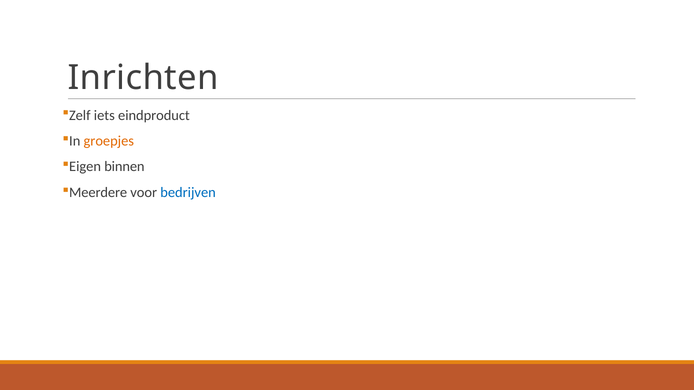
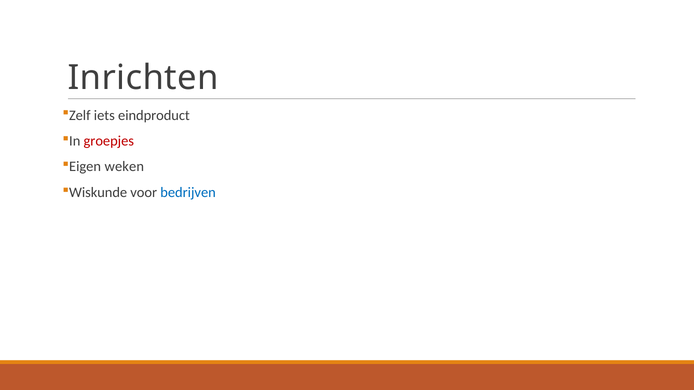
groepjes colour: orange -> red
binnen: binnen -> weken
Meerdere: Meerdere -> Wiskunde
